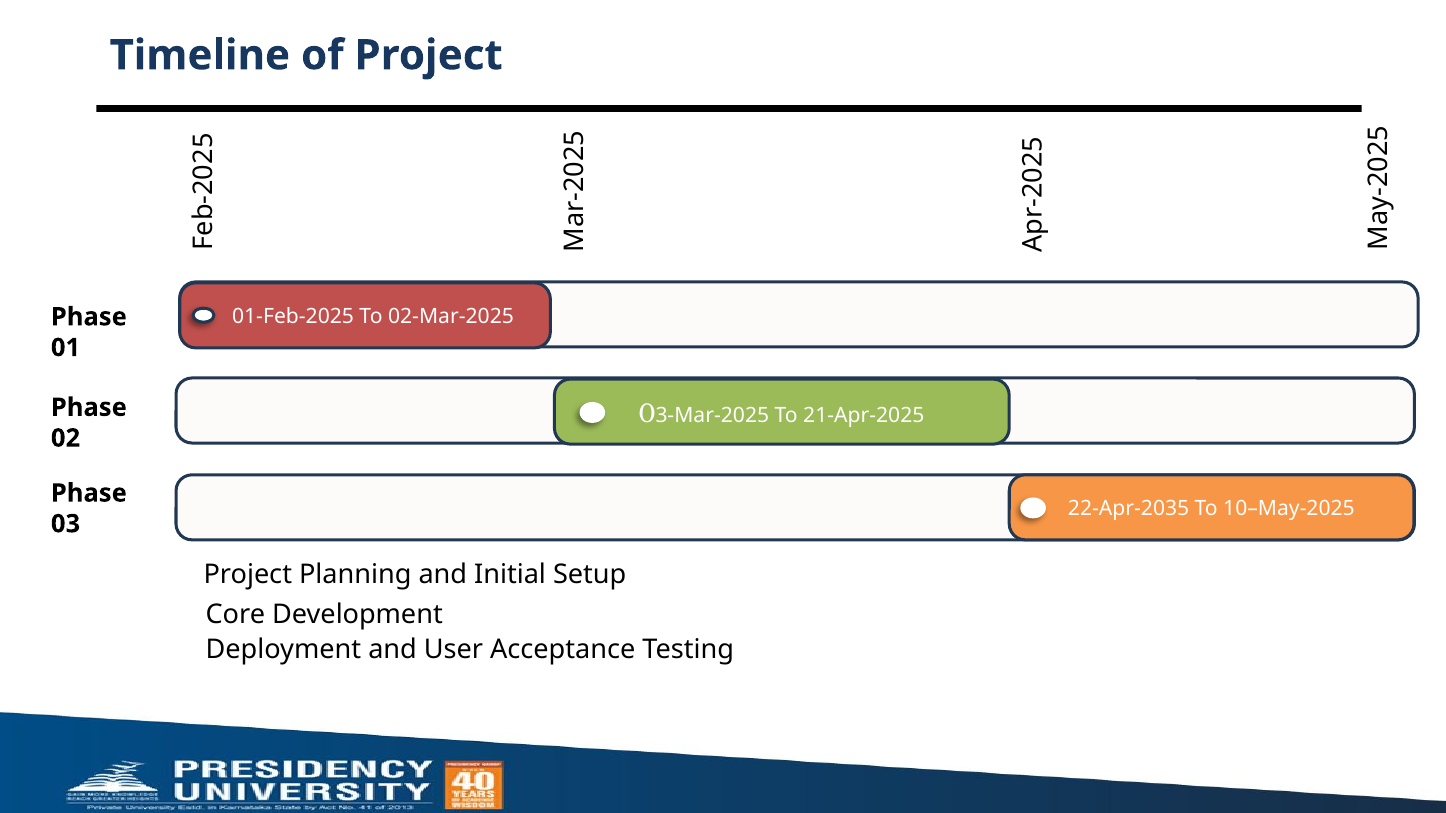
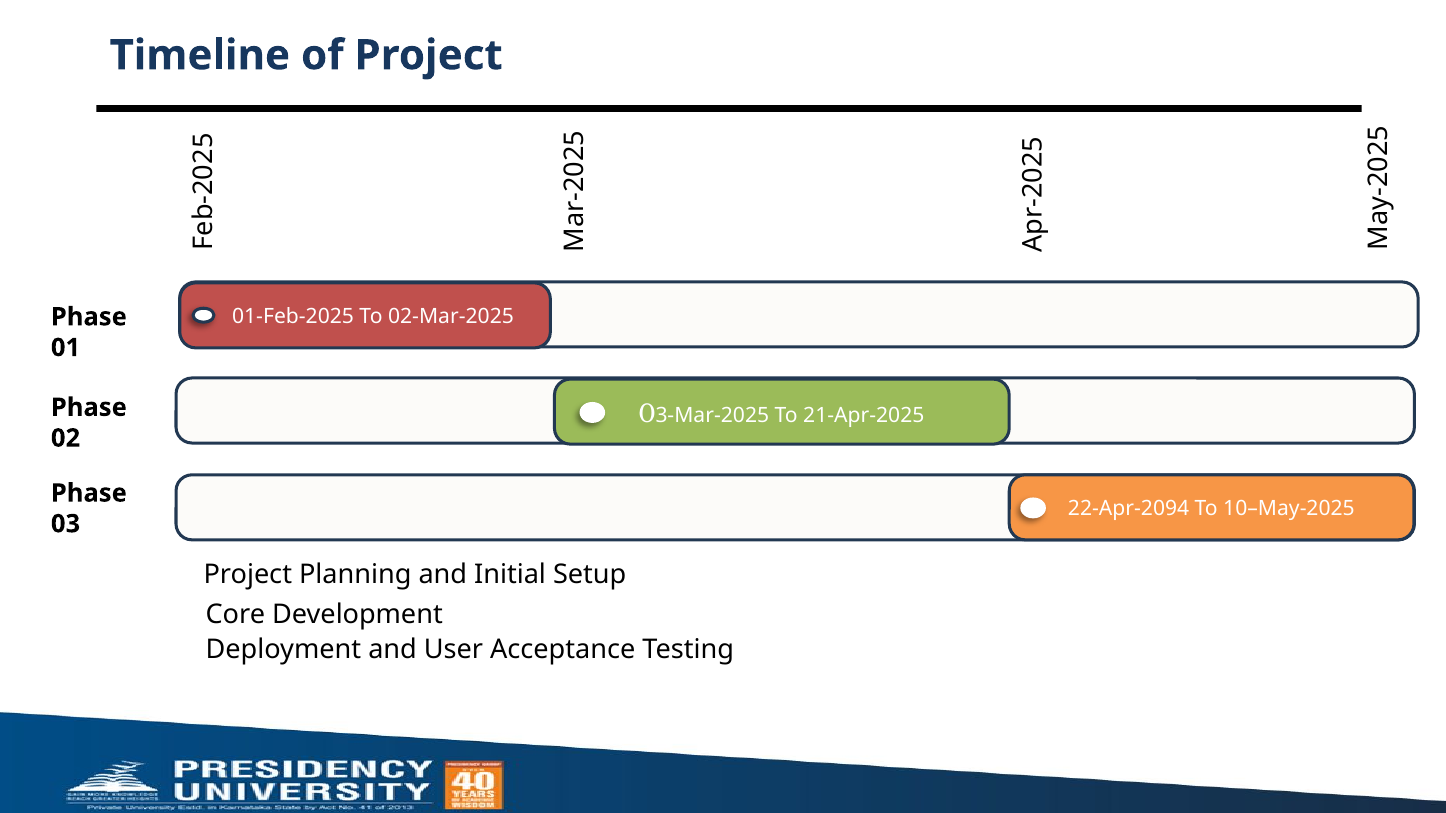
22-Apr-2035: 22-Apr-2035 -> 22-Apr-2094
